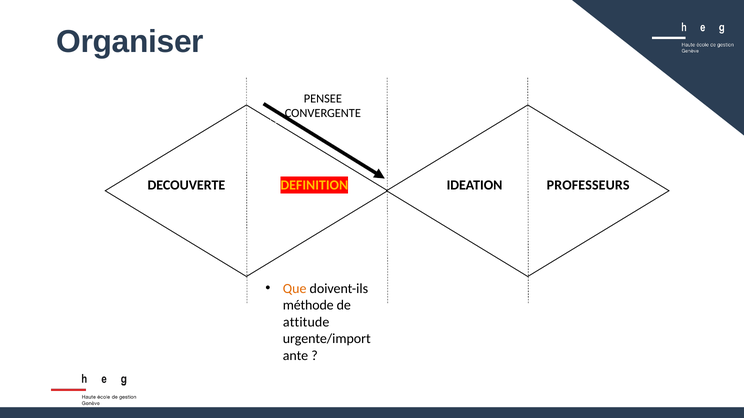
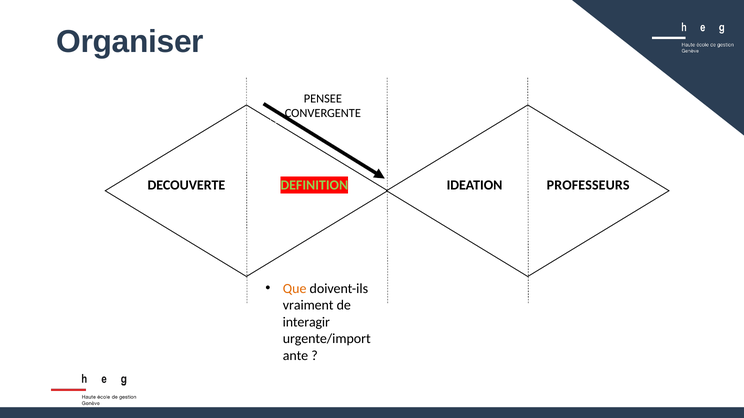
DEFINITION colour: yellow -> light green
méthode: méthode -> vraiment
attitude: attitude -> interagir
